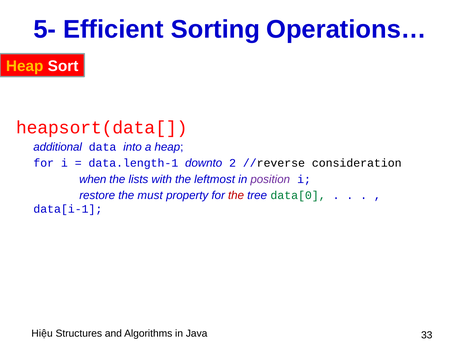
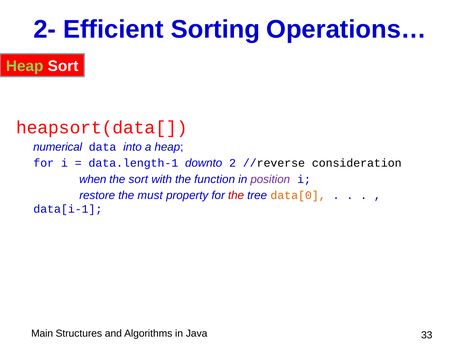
5-: 5- -> 2-
Heap at (25, 66) colour: yellow -> light green
additional: additional -> numerical
the lists: lists -> sort
leftmost: leftmost -> function
data[0 colour: green -> orange
Hiệu: Hiệu -> Main
